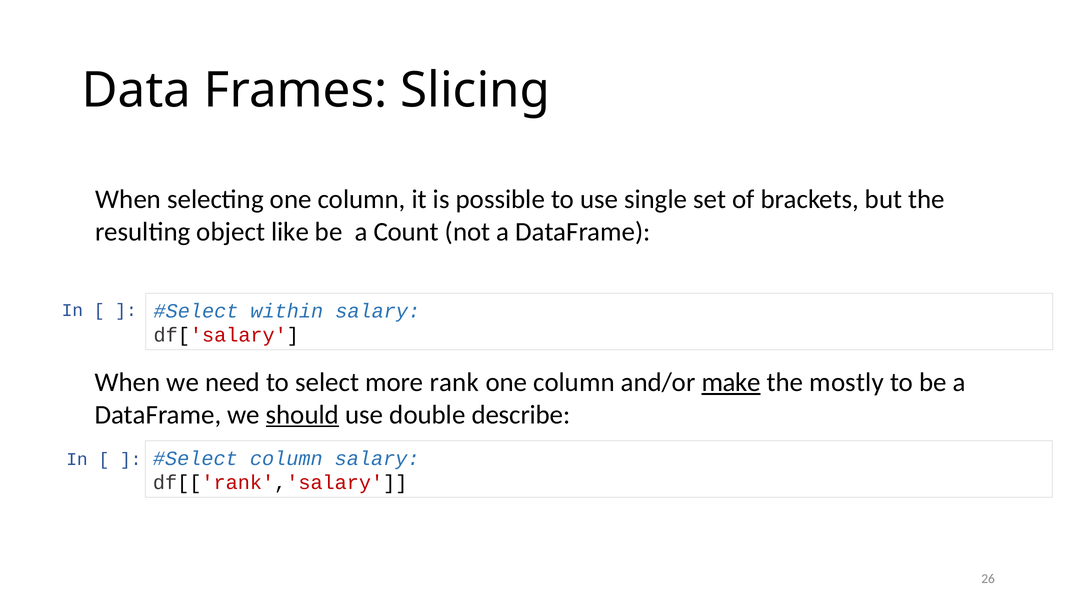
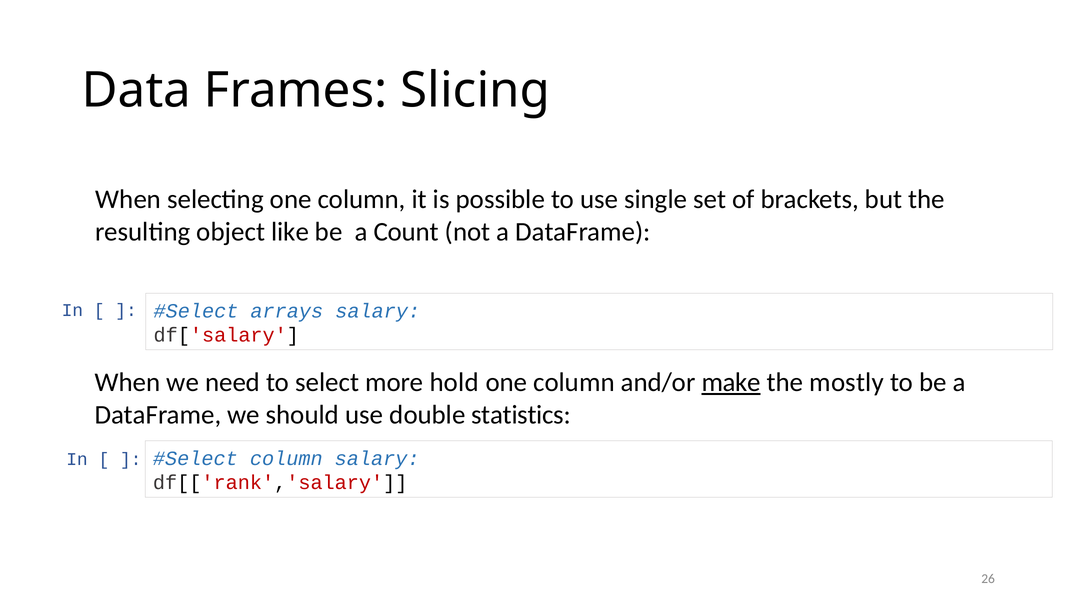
within: within -> arrays
rank: rank -> hold
should underline: present -> none
describe: describe -> statistics
